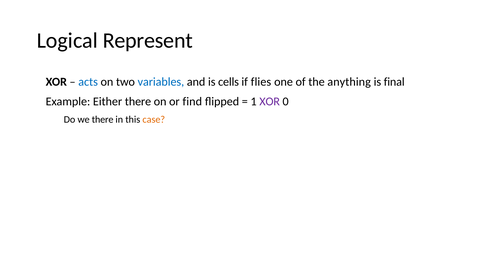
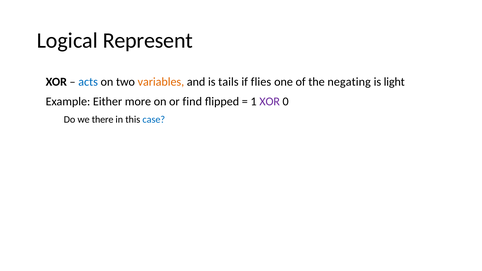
variables colour: blue -> orange
cells: cells -> tails
anything: anything -> negating
final: final -> light
Either there: there -> more
case colour: orange -> blue
